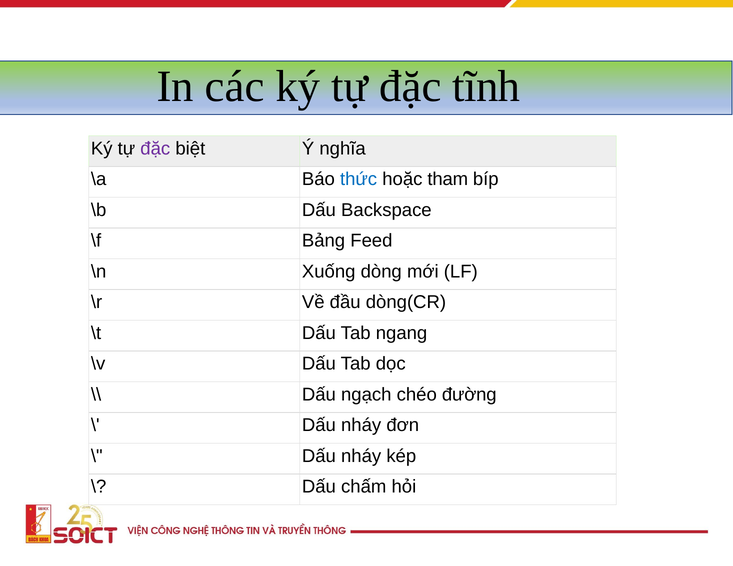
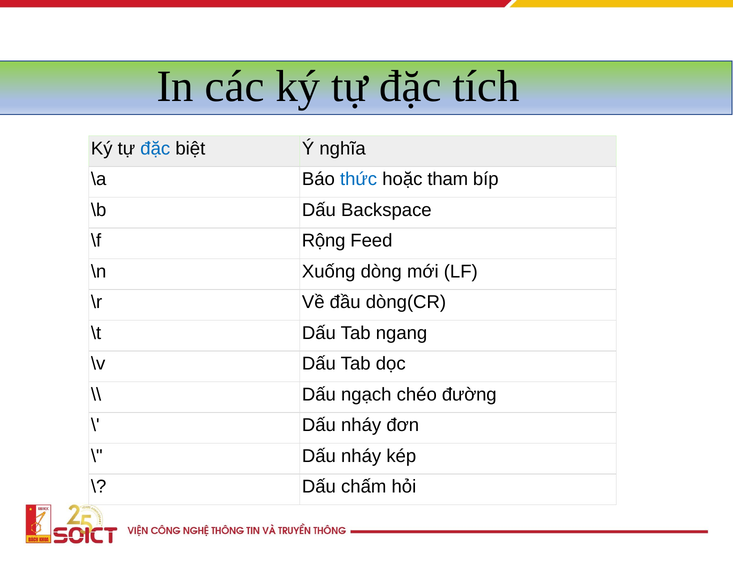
tĩnh: tĩnh -> tích
đặc at (155, 149) colour: purple -> blue
Bảng: Bảng -> Rộng
